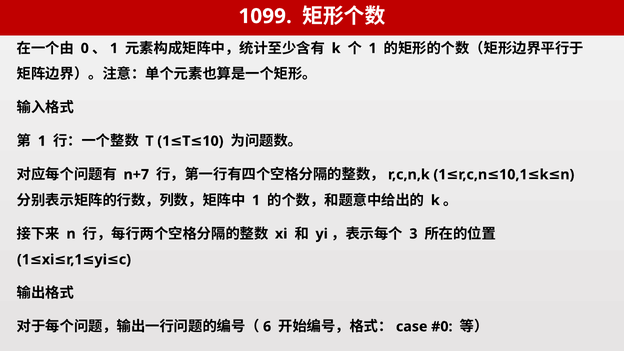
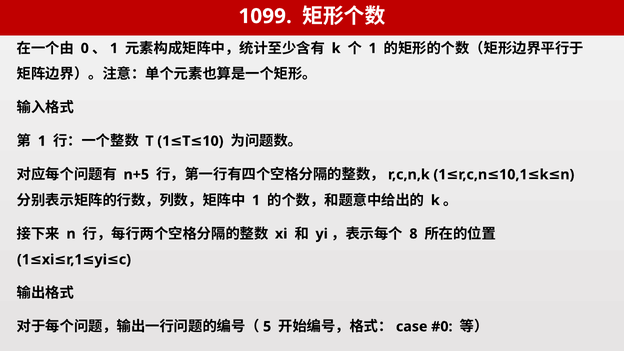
n+7: n+7 -> n+5
3: 3 -> 8
6: 6 -> 5
